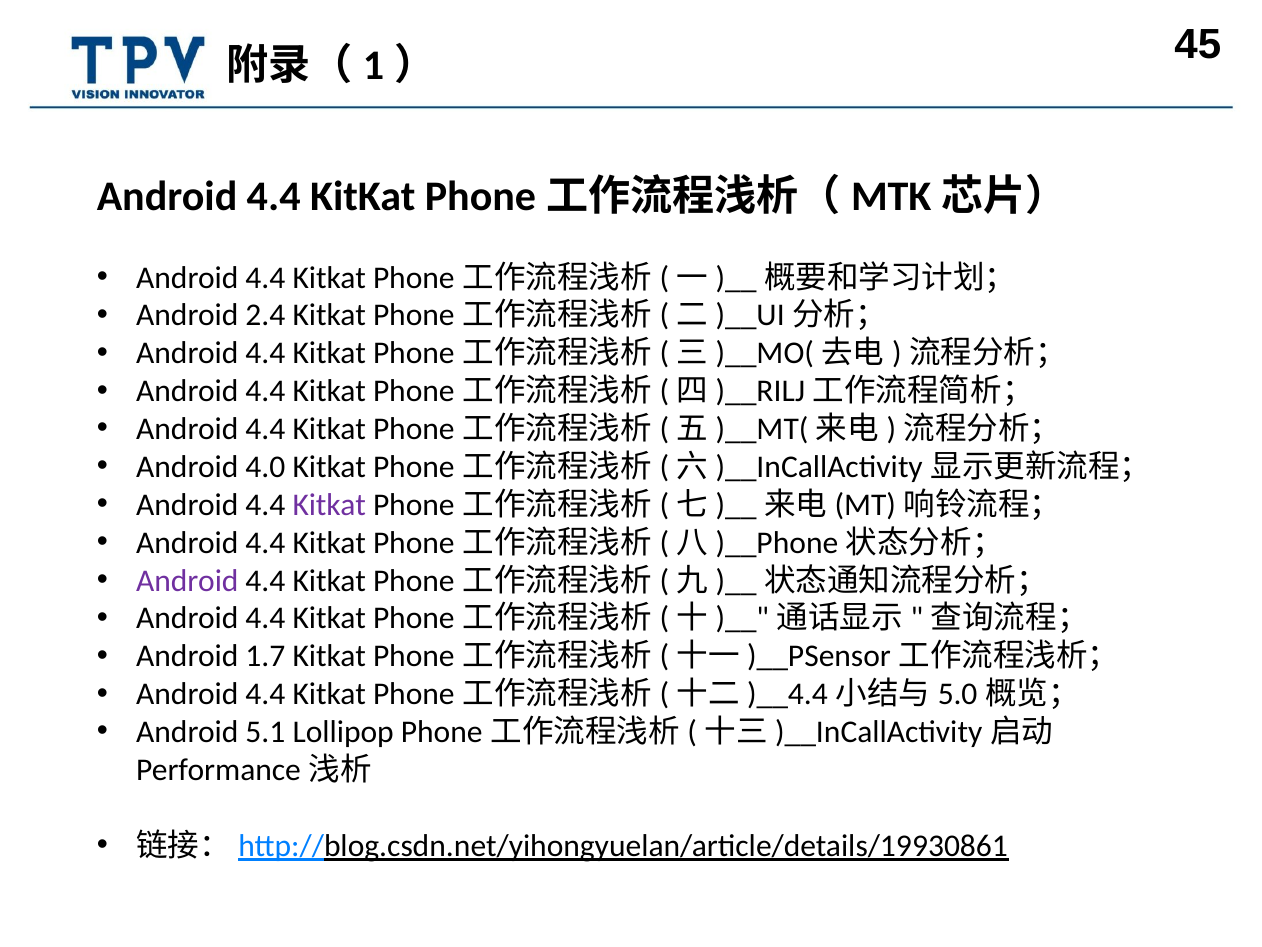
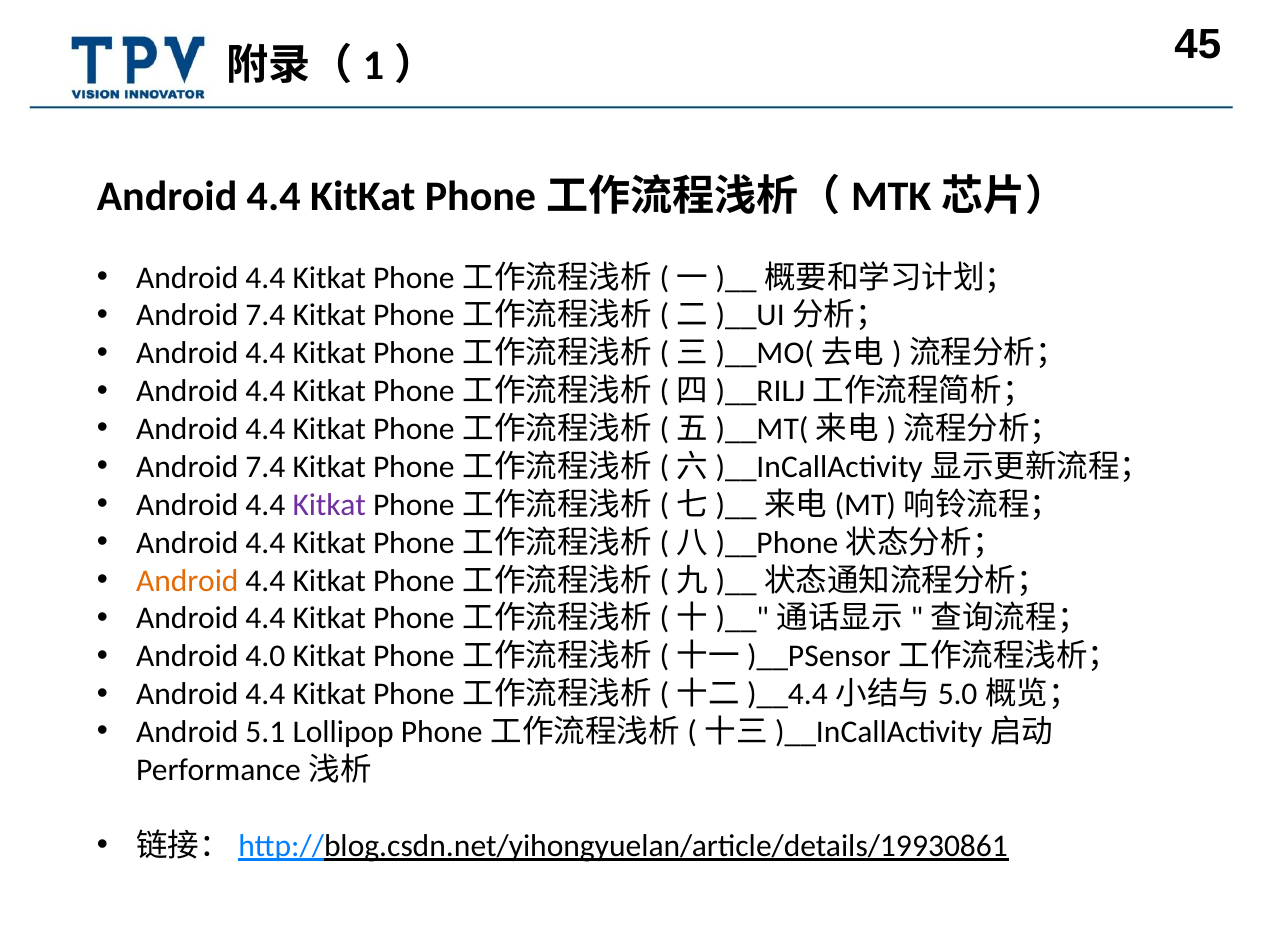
2.4 at (265, 315): 2.4 -> 7.4
4.0 at (265, 467): 4.0 -> 7.4
Android at (187, 580) colour: purple -> orange
1.7: 1.7 -> 4.0
